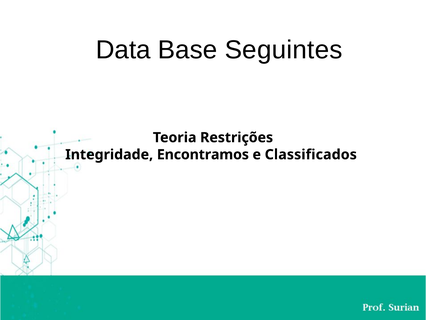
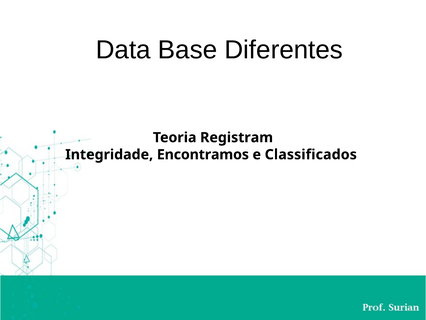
Seguintes: Seguintes -> Diferentes
Restrições: Restrições -> Registram
